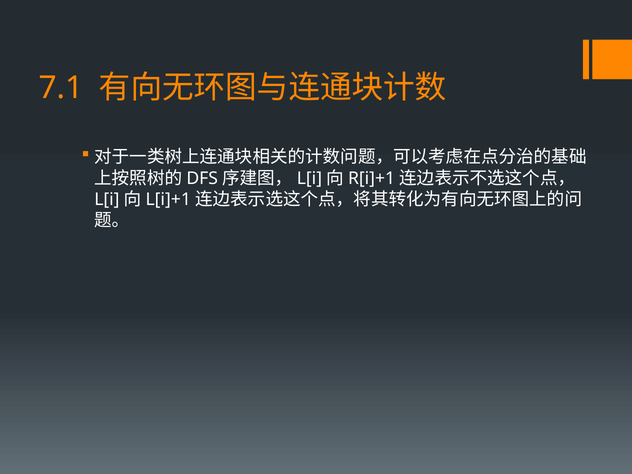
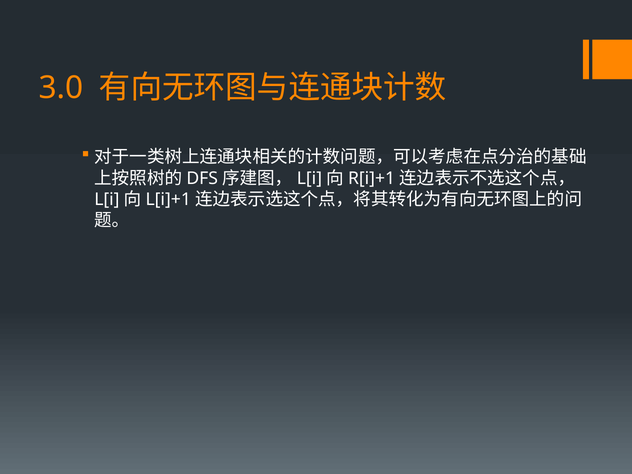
7.1: 7.1 -> 3.0
